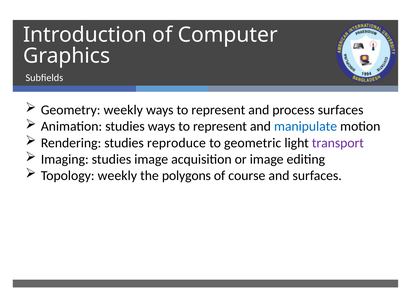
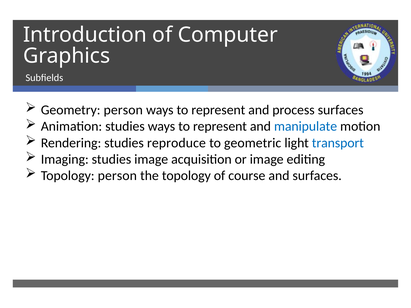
Geometry weekly: weekly -> person
transport colour: purple -> blue
Topology weekly: weekly -> person
the polygons: polygons -> topology
